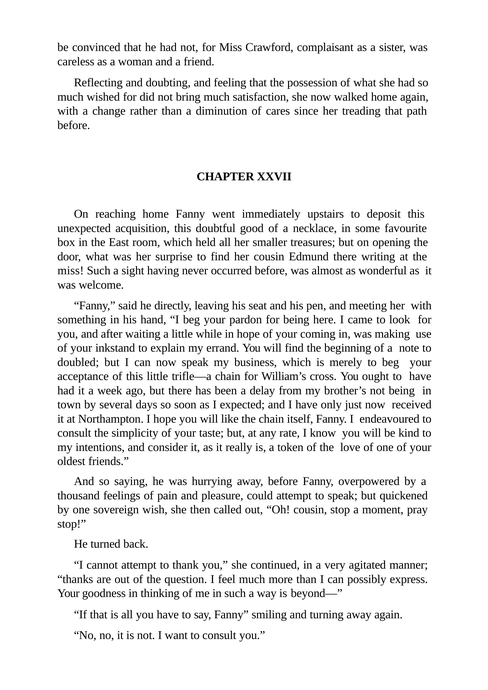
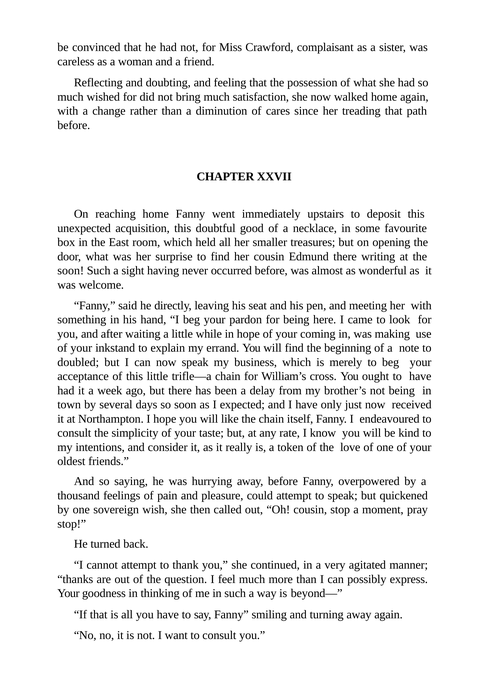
miss at (71, 271): miss -> soon
